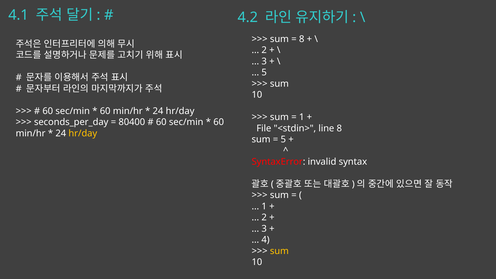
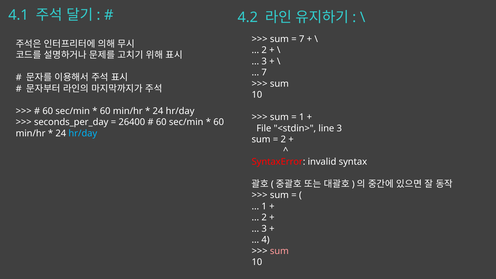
8 at (302, 39): 8 -> 7
5 at (264, 72): 5 -> 7
80400: 80400 -> 26400
line 8: 8 -> 3
hr/day at (83, 133) colour: yellow -> light blue
5 at (283, 139): 5 -> 2
sum at (279, 251) colour: yellow -> pink
